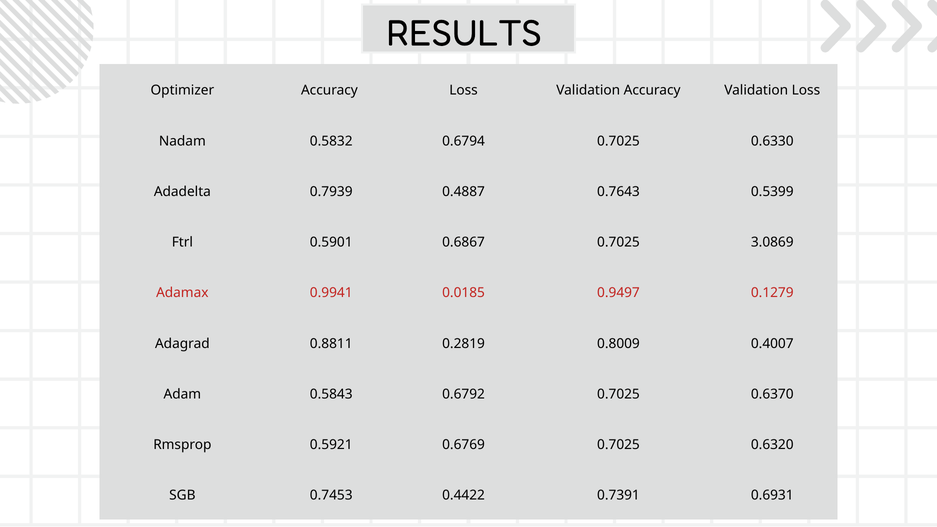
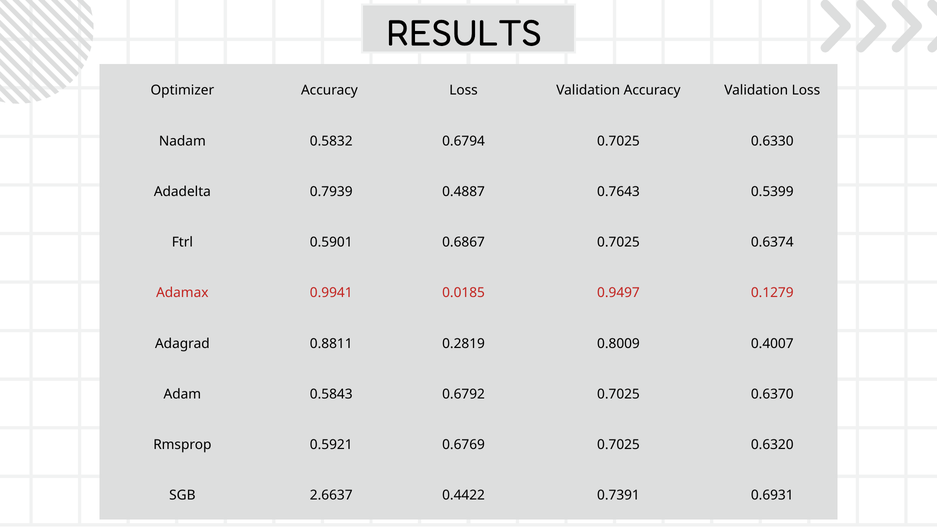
3.0869: 3.0869 -> 0.6374
0.7453: 0.7453 -> 2.6637
